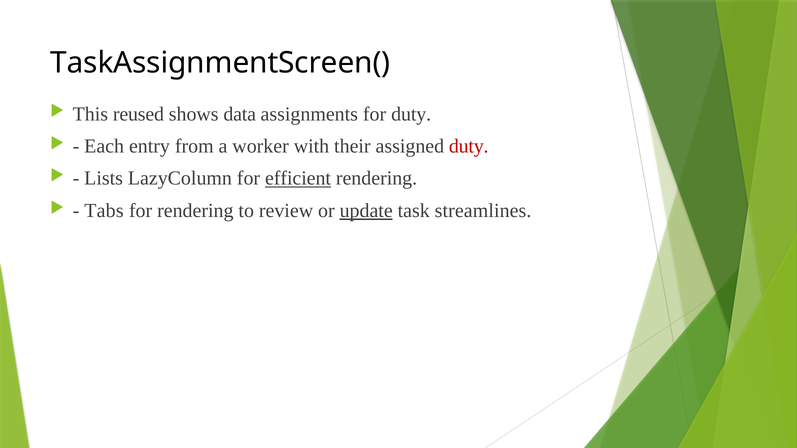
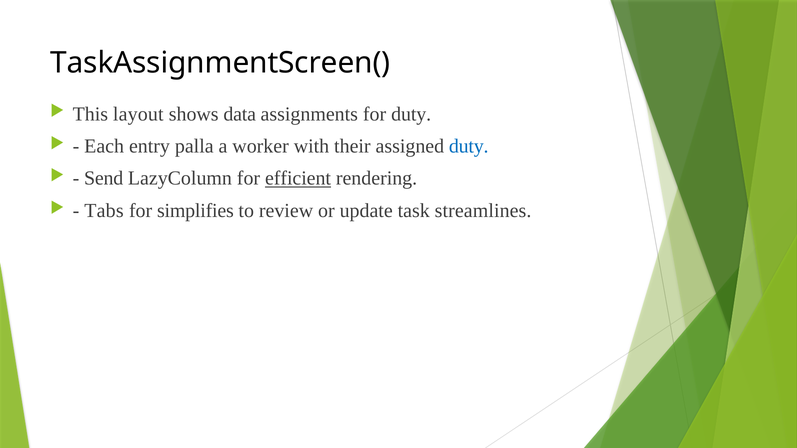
reused: reused -> layout
from: from -> palla
duty at (469, 146) colour: red -> blue
Lists: Lists -> Send
for rendering: rendering -> simplifies
update underline: present -> none
